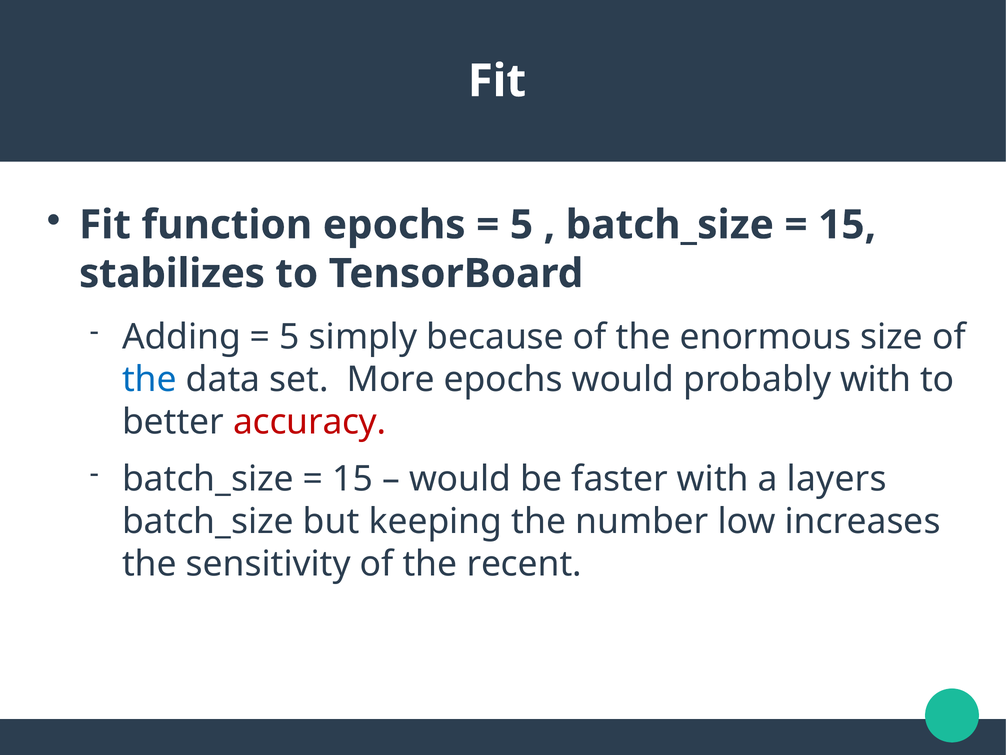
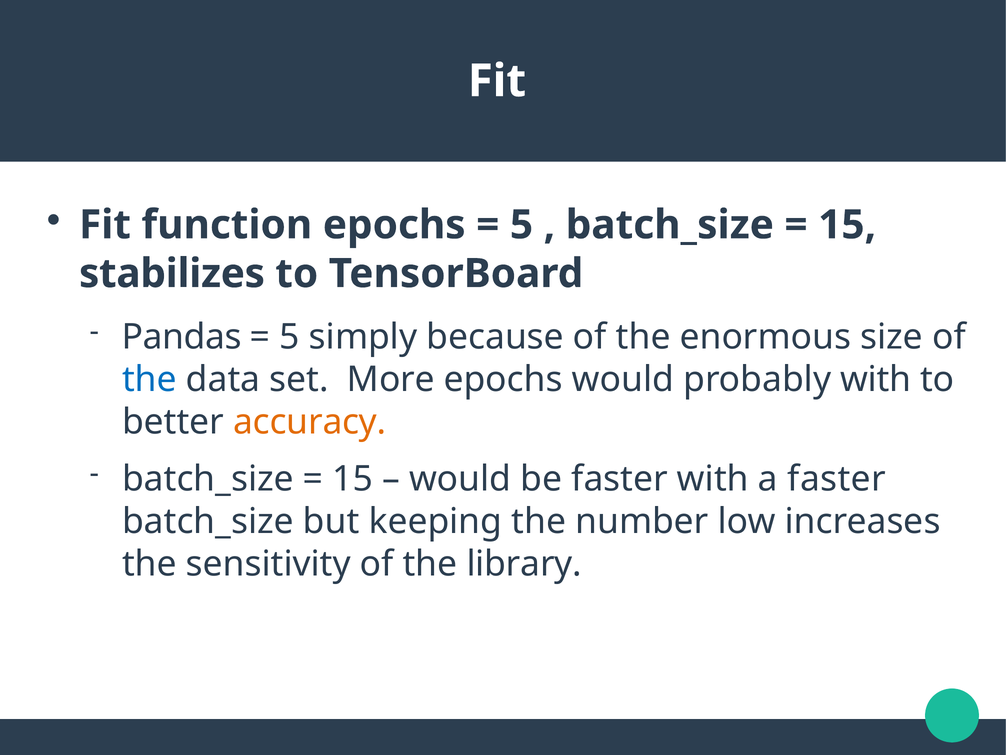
Adding: Adding -> Pandas
accuracy colour: red -> orange
a layers: layers -> faster
recent: recent -> library
